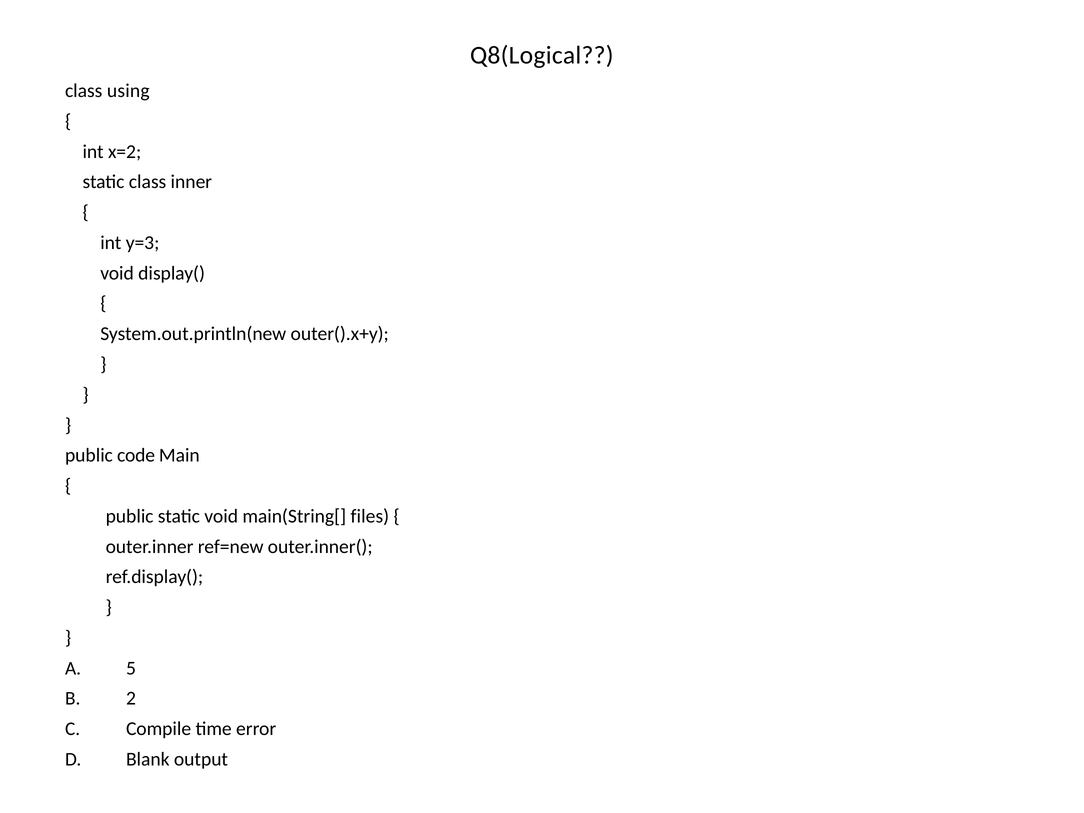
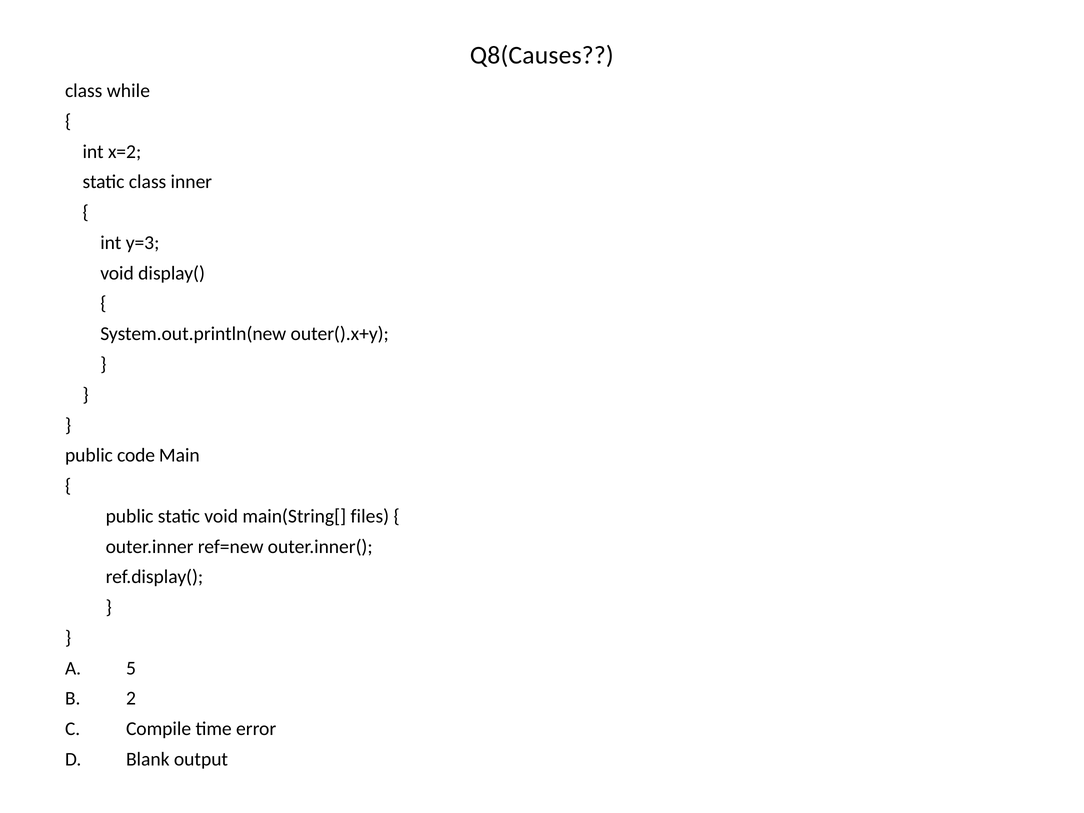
Q8(Logical: Q8(Logical -> Q8(Causes
using: using -> while
